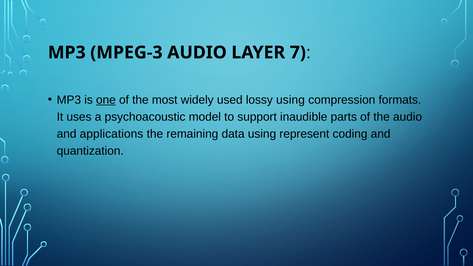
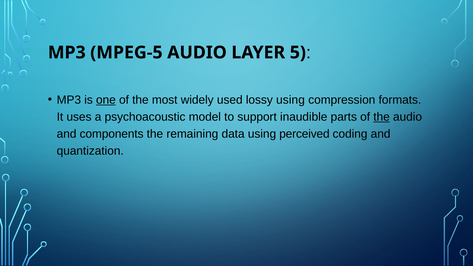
MPEG-3: MPEG-3 -> MPEG-5
7: 7 -> 5
the at (382, 117) underline: none -> present
applications: applications -> components
represent: represent -> perceived
